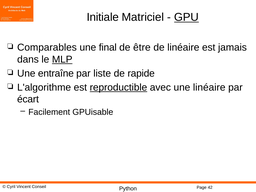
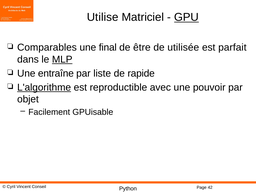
Initiale: Initiale -> Utilise
de linéaire: linéaire -> utilisée
jamais: jamais -> parfait
L'algorithme underline: none -> present
reproductible underline: present -> none
une linéaire: linéaire -> pouvoir
écart: écart -> objet
